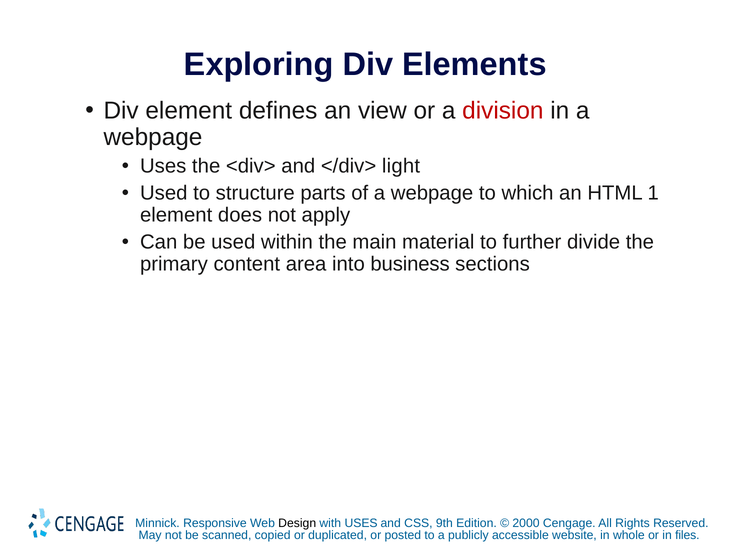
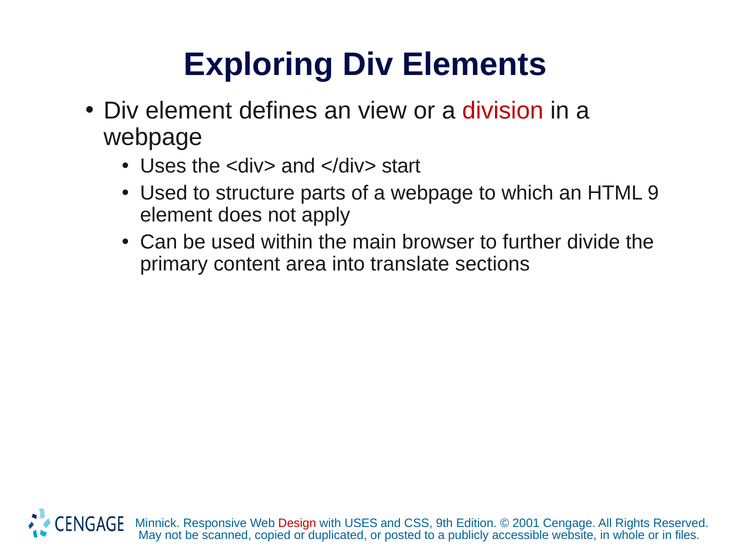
light: light -> start
1: 1 -> 9
material: material -> browser
business: business -> translate
Design colour: black -> red
2000: 2000 -> 2001
